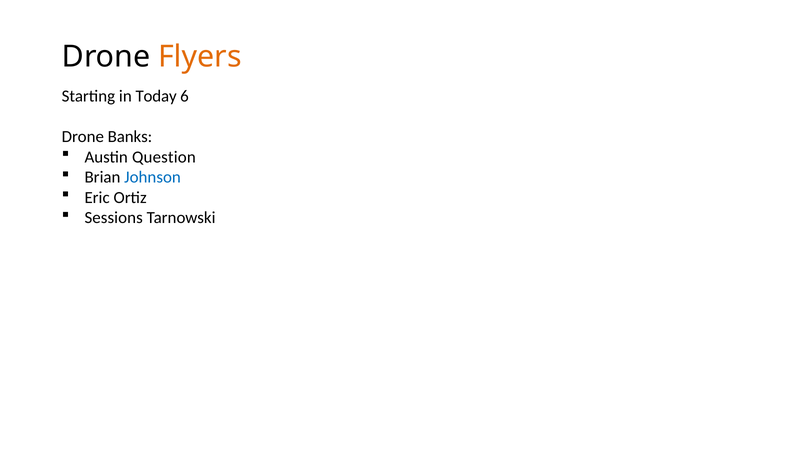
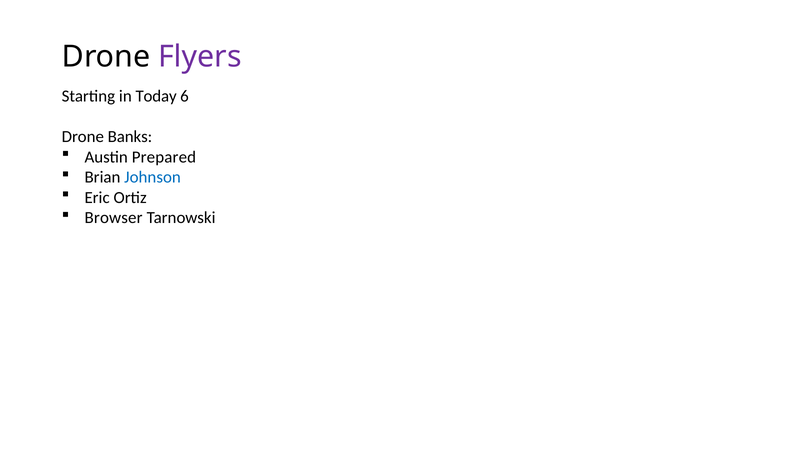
Flyers colour: orange -> purple
Question: Question -> Prepared
Sessions: Sessions -> Browser
